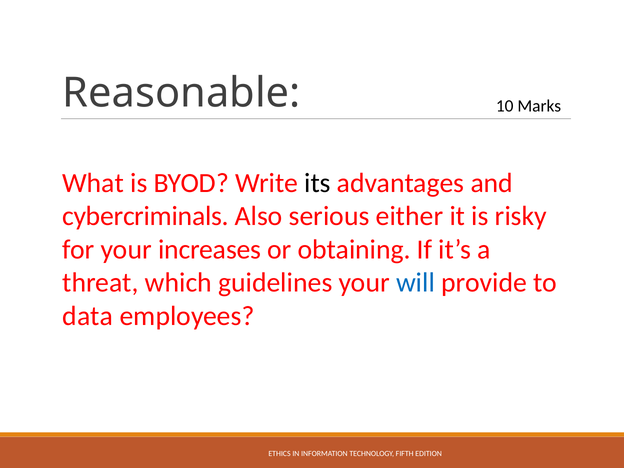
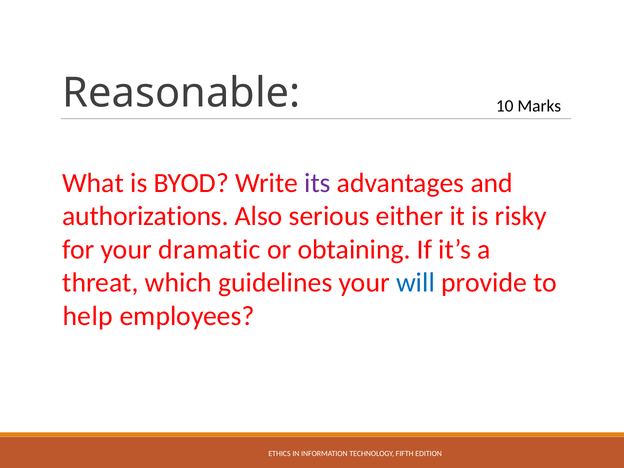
its colour: black -> purple
cybercriminals: cybercriminals -> authorizations
increases: increases -> dramatic
data: data -> help
